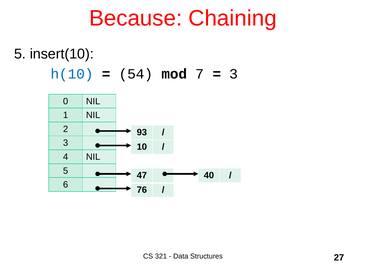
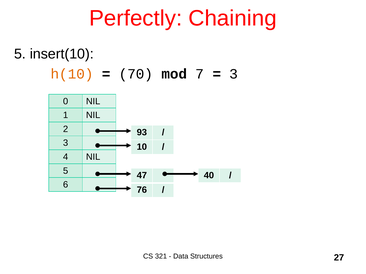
Because: Because -> Perfectly
h(10 colour: blue -> orange
54: 54 -> 70
